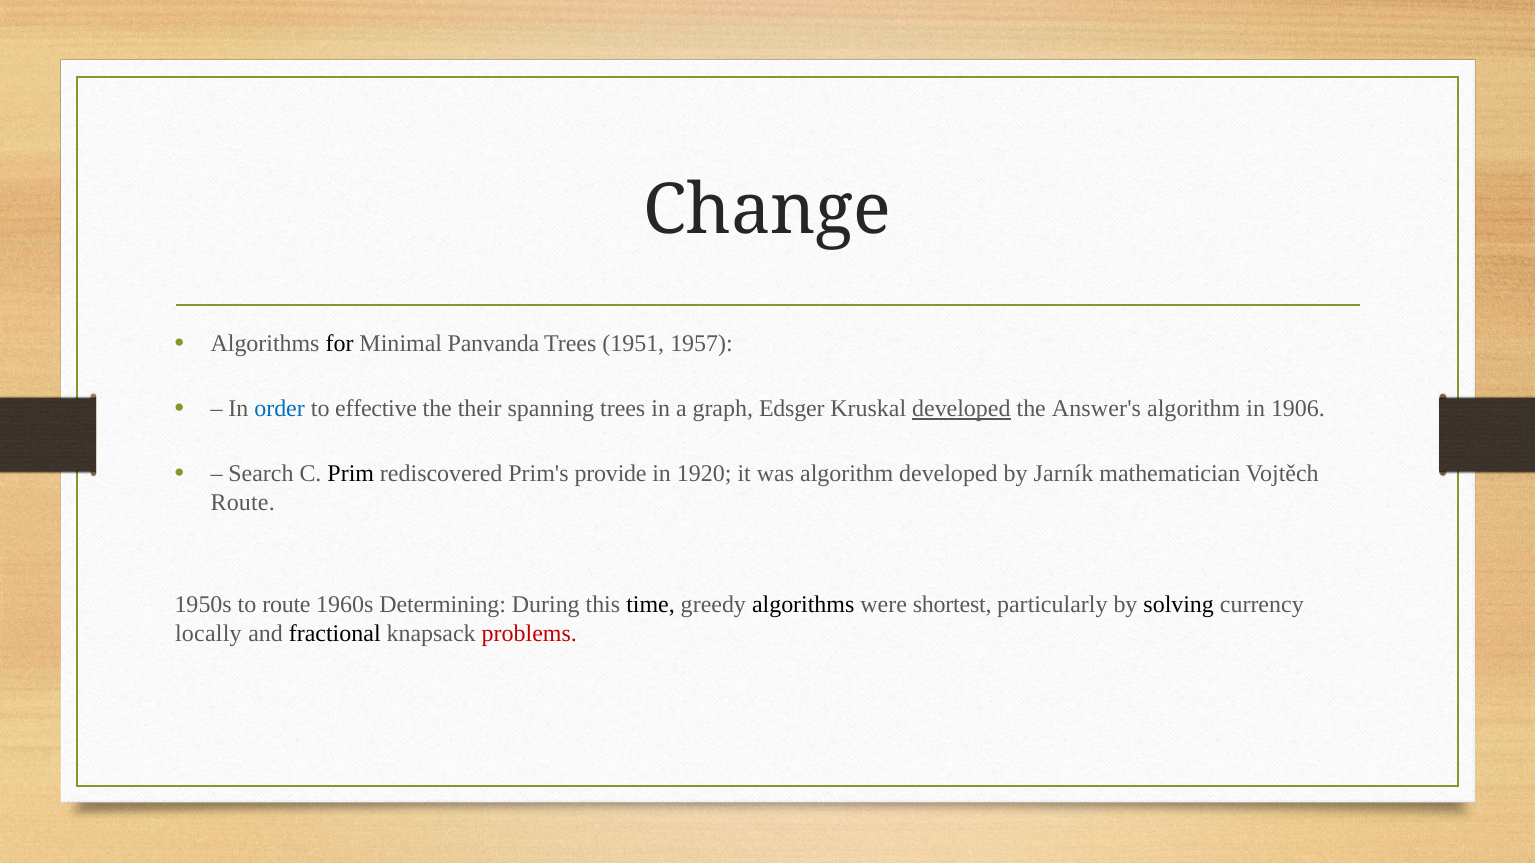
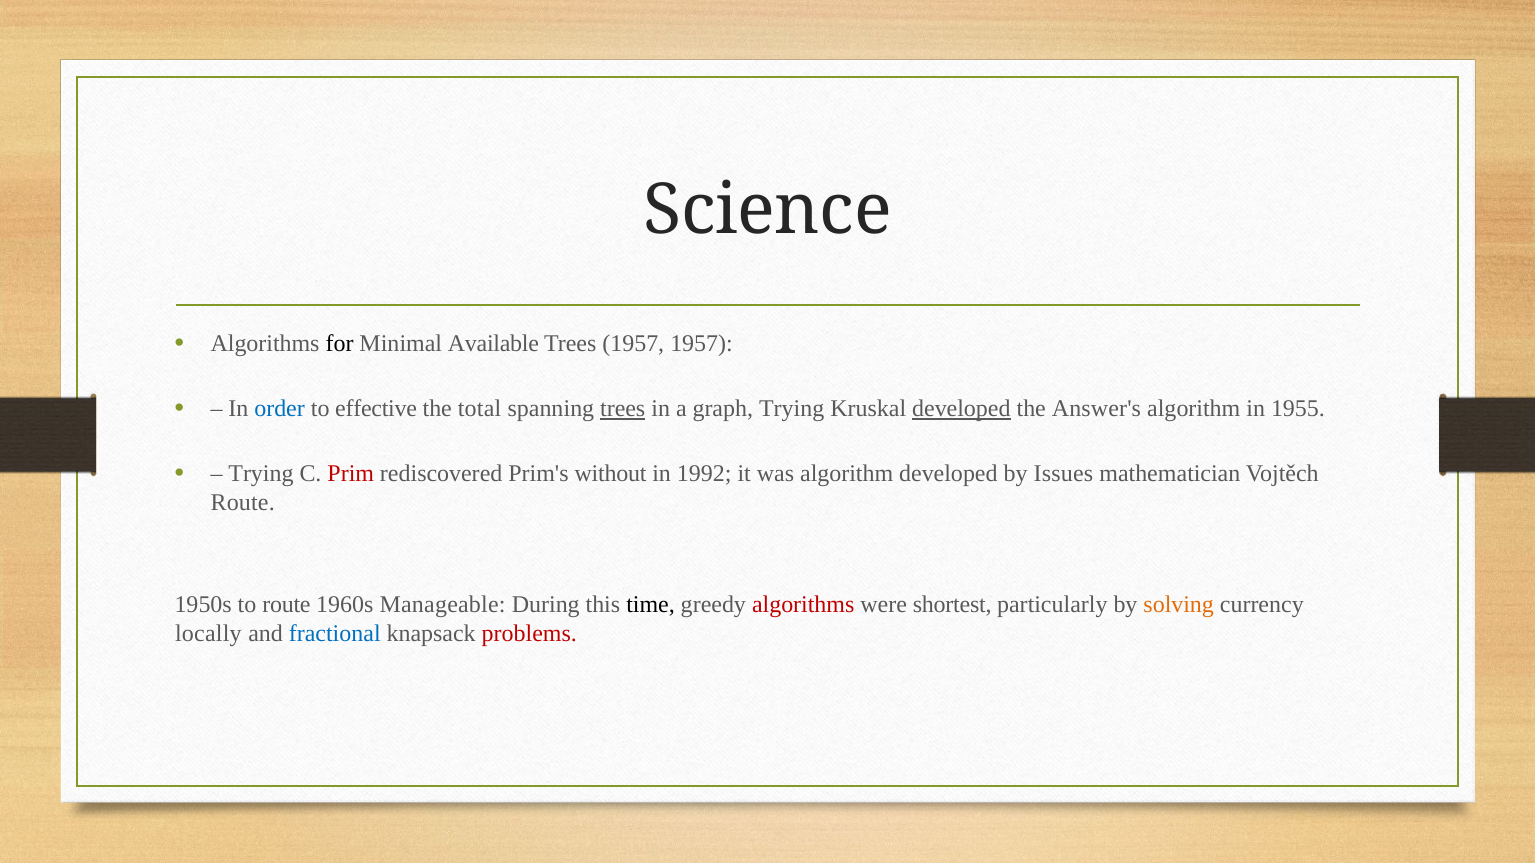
Change: Change -> Science
Panvanda: Panvanda -> Available
Trees 1951: 1951 -> 1957
their: their -> total
trees at (623, 409) underline: none -> present
graph Edsger: Edsger -> Trying
1906: 1906 -> 1955
Search at (261, 474): Search -> Trying
Prim colour: black -> red
provide: provide -> without
1920: 1920 -> 1992
Jarník: Jarník -> Issues
Determining: Determining -> Manageable
algorithms at (803, 605) colour: black -> red
solving colour: black -> orange
fractional colour: black -> blue
